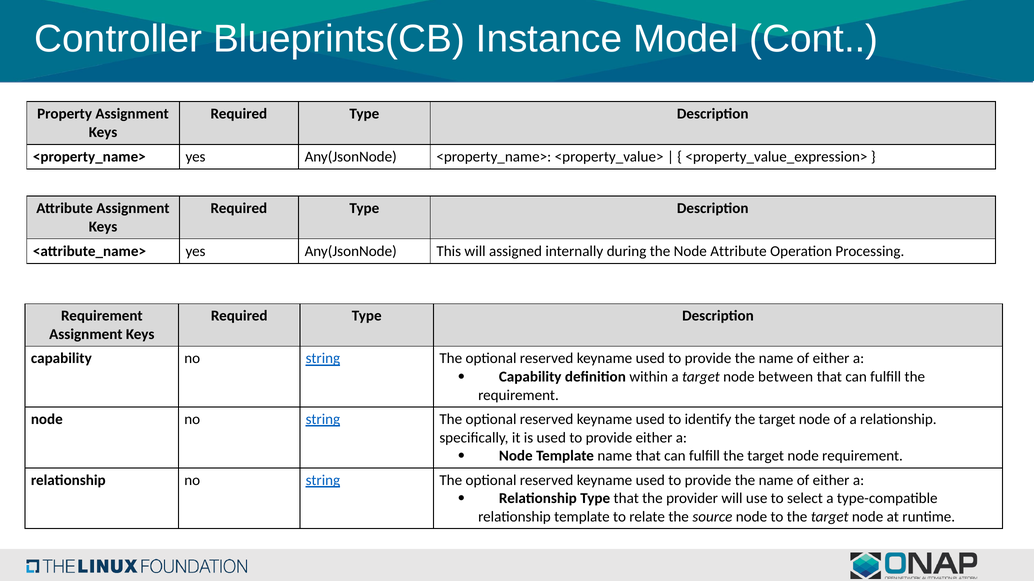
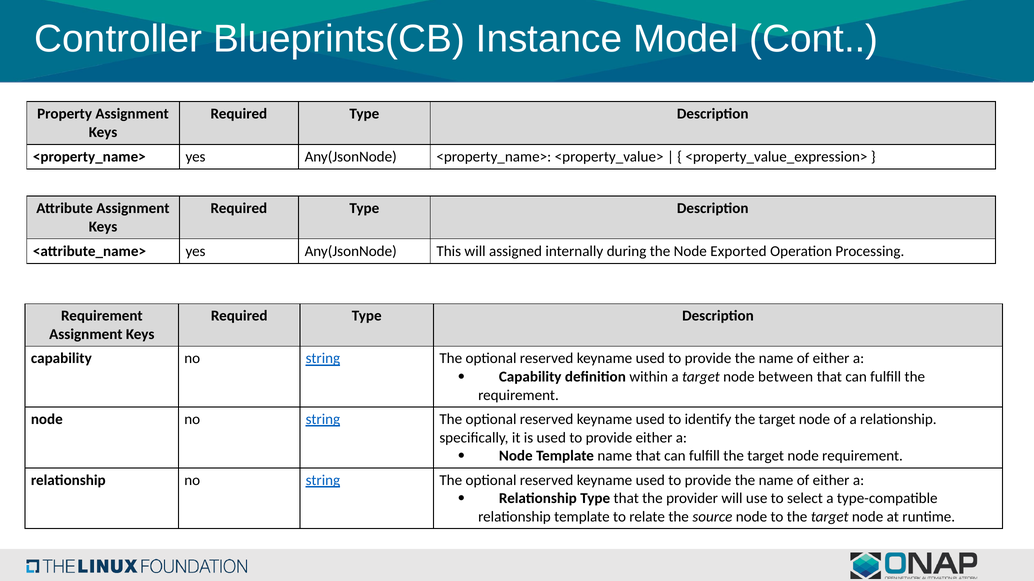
Node Attribute: Attribute -> Exported
